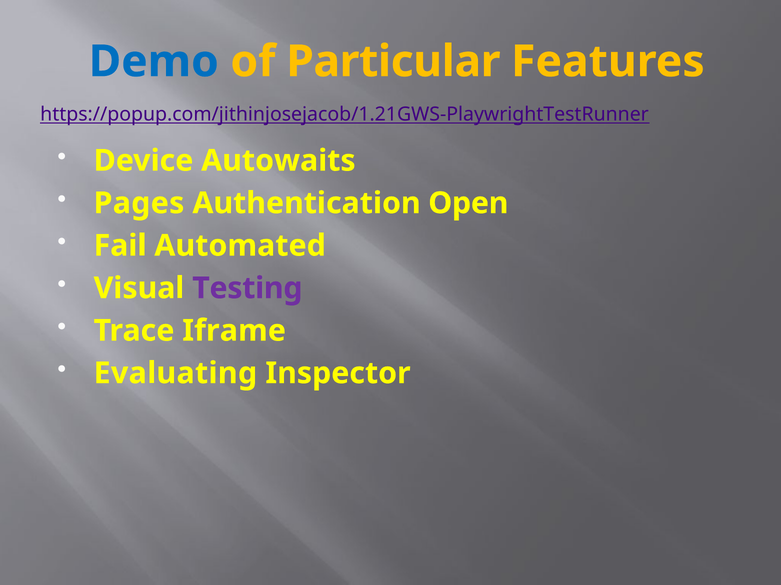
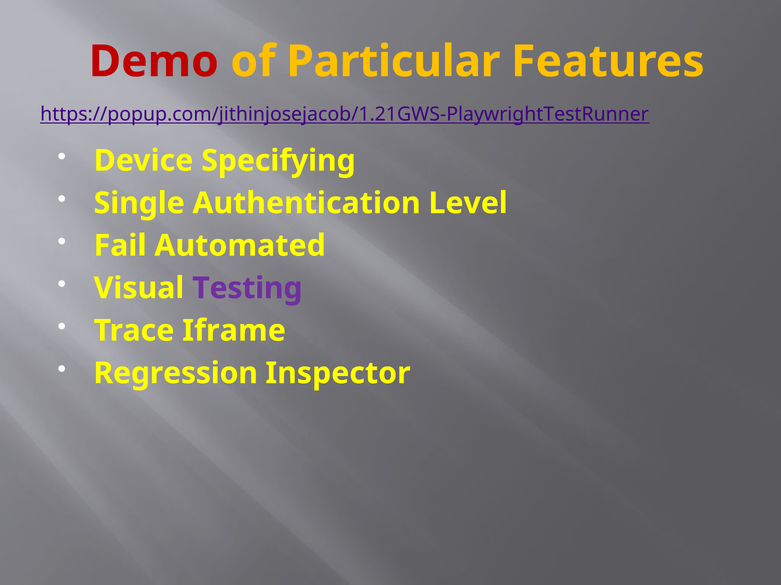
Demo colour: blue -> red
Autowaits: Autowaits -> Specifying
Pages: Pages -> Single
Open: Open -> Level
Evaluating: Evaluating -> Regression
